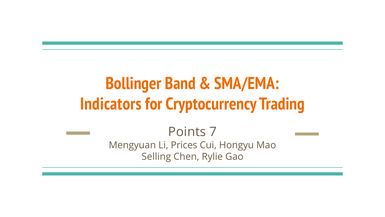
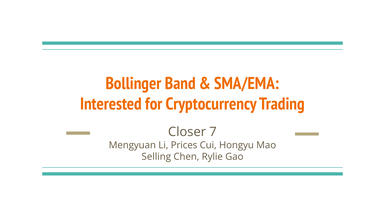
Indicators: Indicators -> Interested
Points: Points -> Closer
